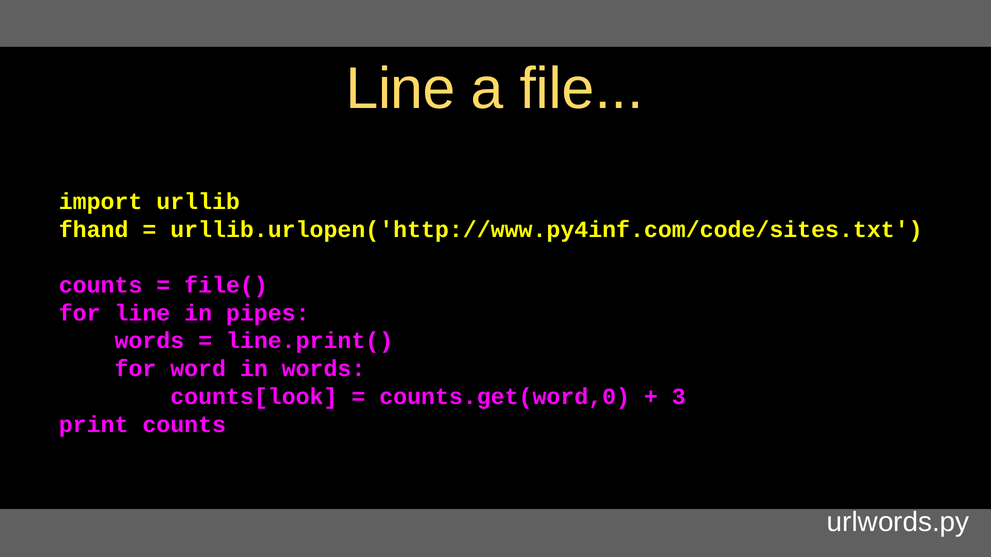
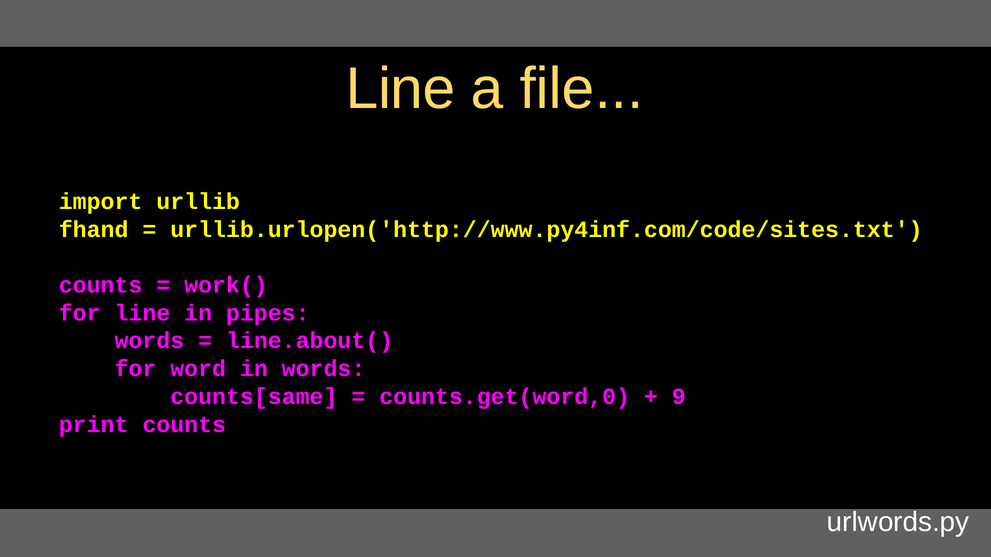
file(: file( -> work(
line.print(: line.print( -> line.about(
counts[look: counts[look -> counts[same
3: 3 -> 9
